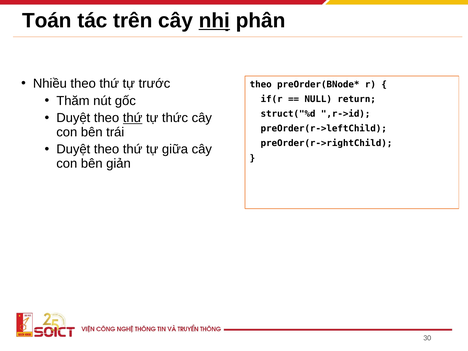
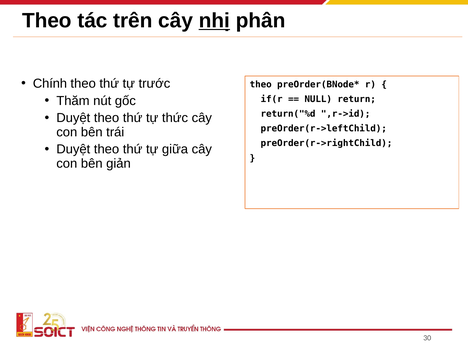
Toán at (47, 21): Toán -> Theo
Nhiều: Nhiều -> Chính
struct("%d: struct("%d -> return("%d
thứ at (133, 118) underline: present -> none
